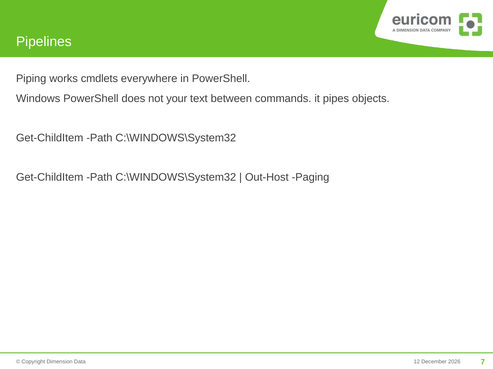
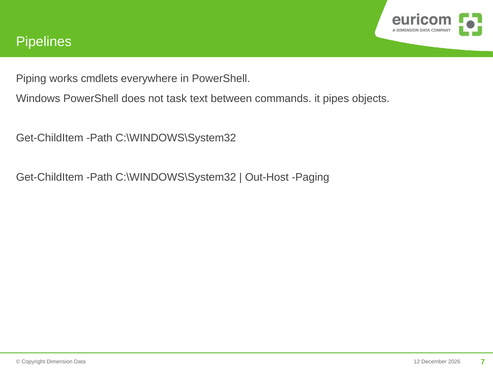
your: your -> task
